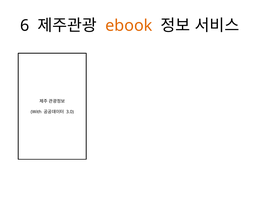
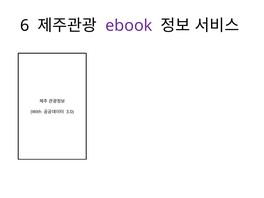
ebook colour: orange -> purple
